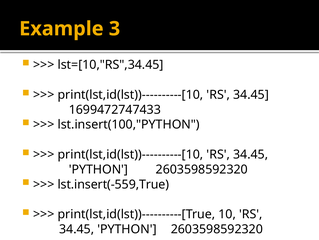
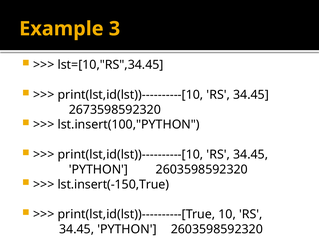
1699472747433: 1699472747433 -> 2673598592320
lst.insert(-559,True: lst.insert(-559,True -> lst.insert(-150,True
